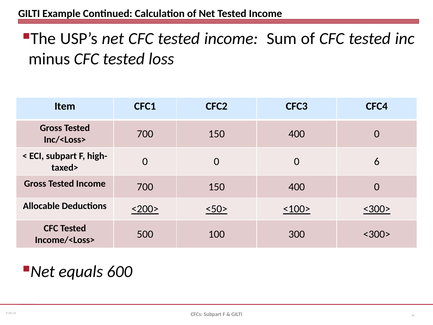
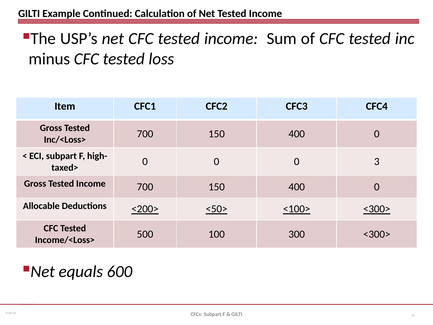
6: 6 -> 3
